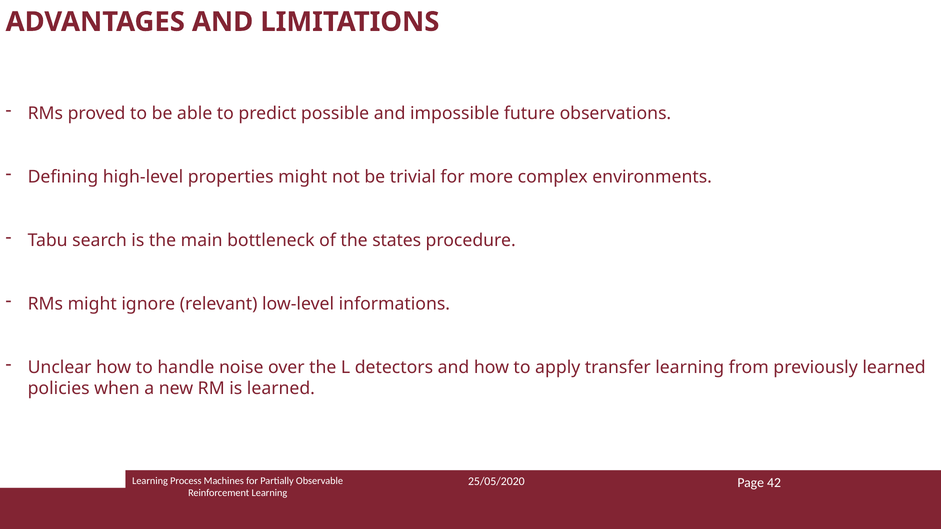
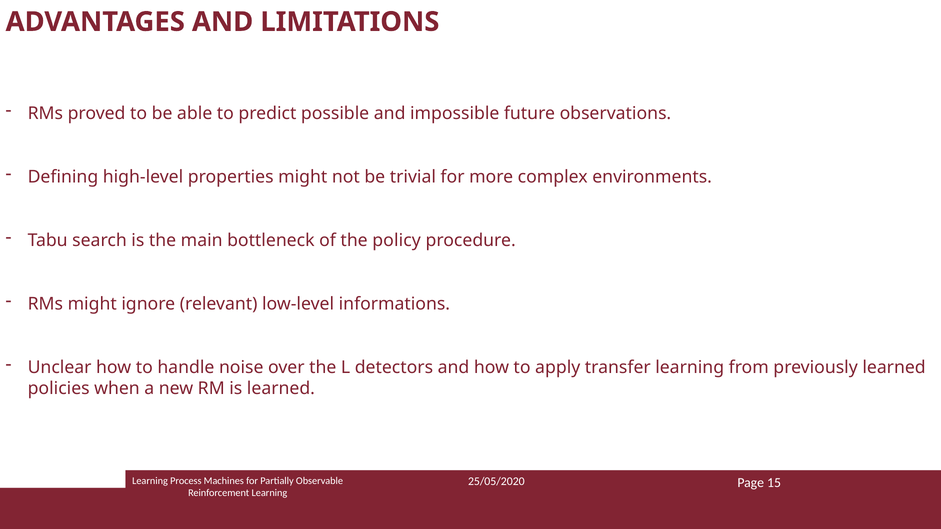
states: states -> policy
42: 42 -> 15
